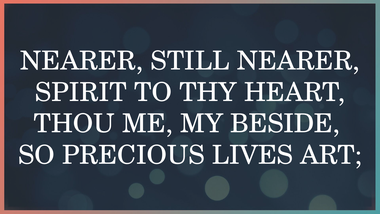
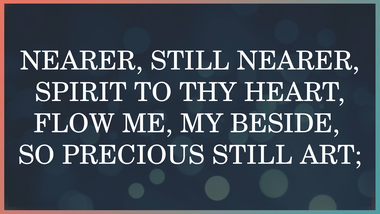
THOU: THOU -> FLOW
PRECIOUS LIVES: LIVES -> STILL
